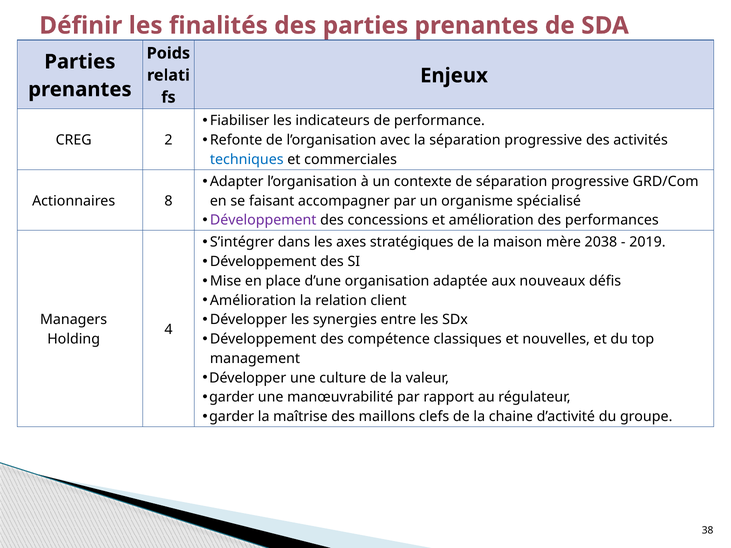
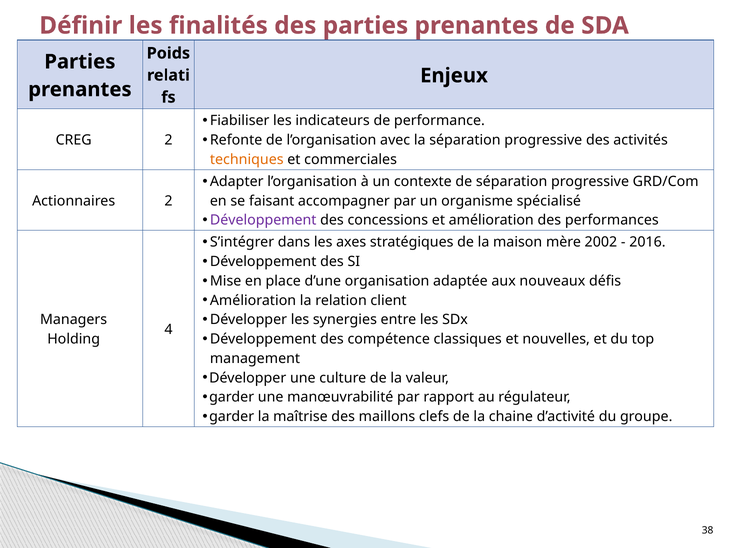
techniques colour: blue -> orange
Actionnaires 8: 8 -> 2
2038: 2038 -> 2002
2019: 2019 -> 2016
